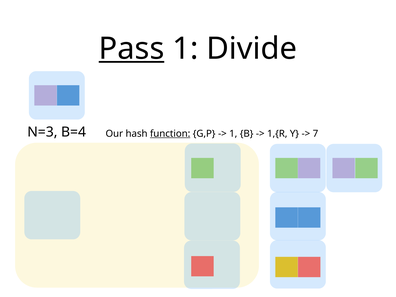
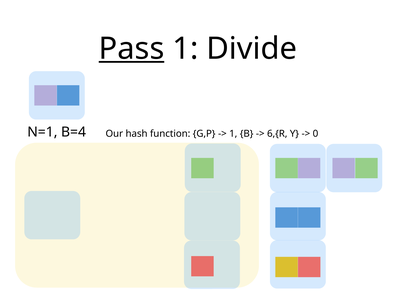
N=3: N=3 -> N=1
function underline: present -> none
1,{R: 1,{R -> 6,{R
7: 7 -> 0
